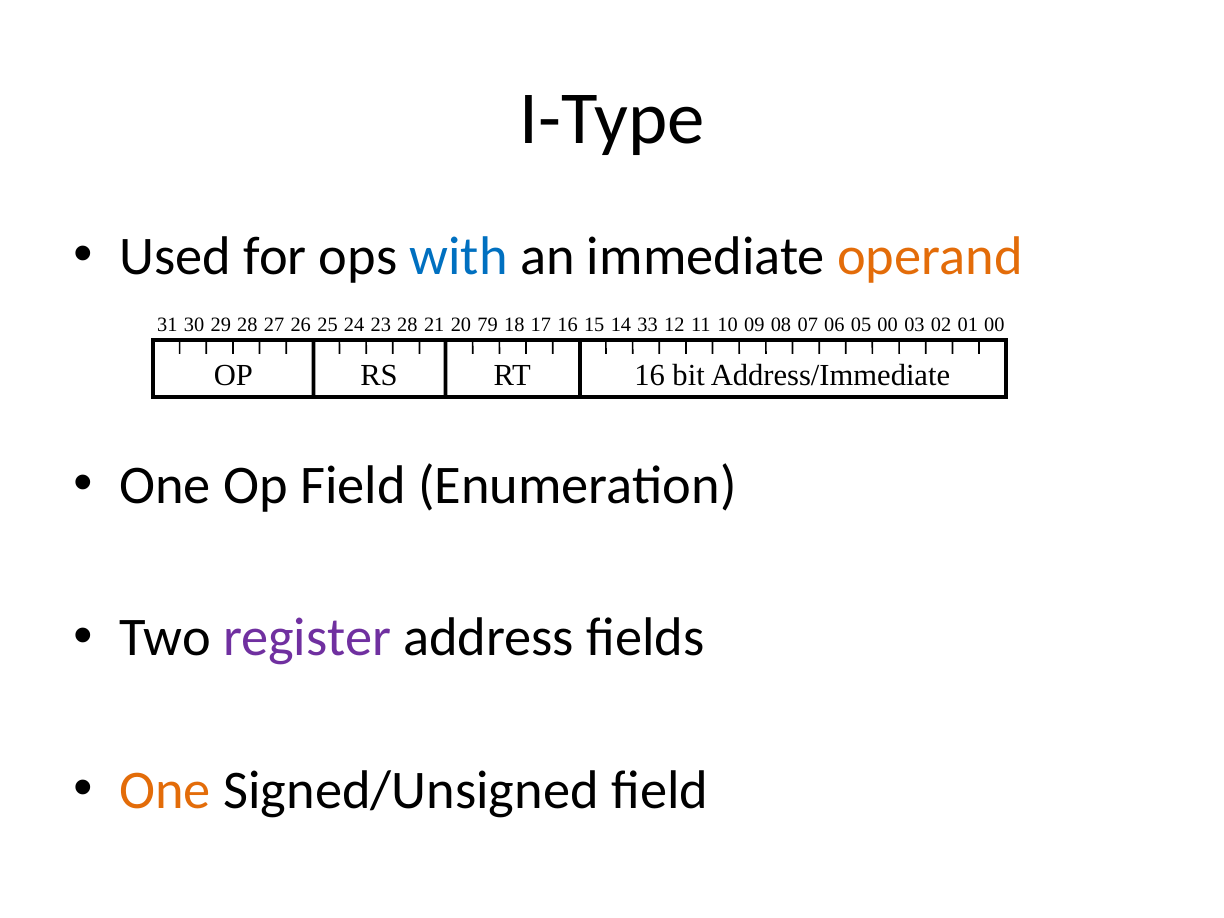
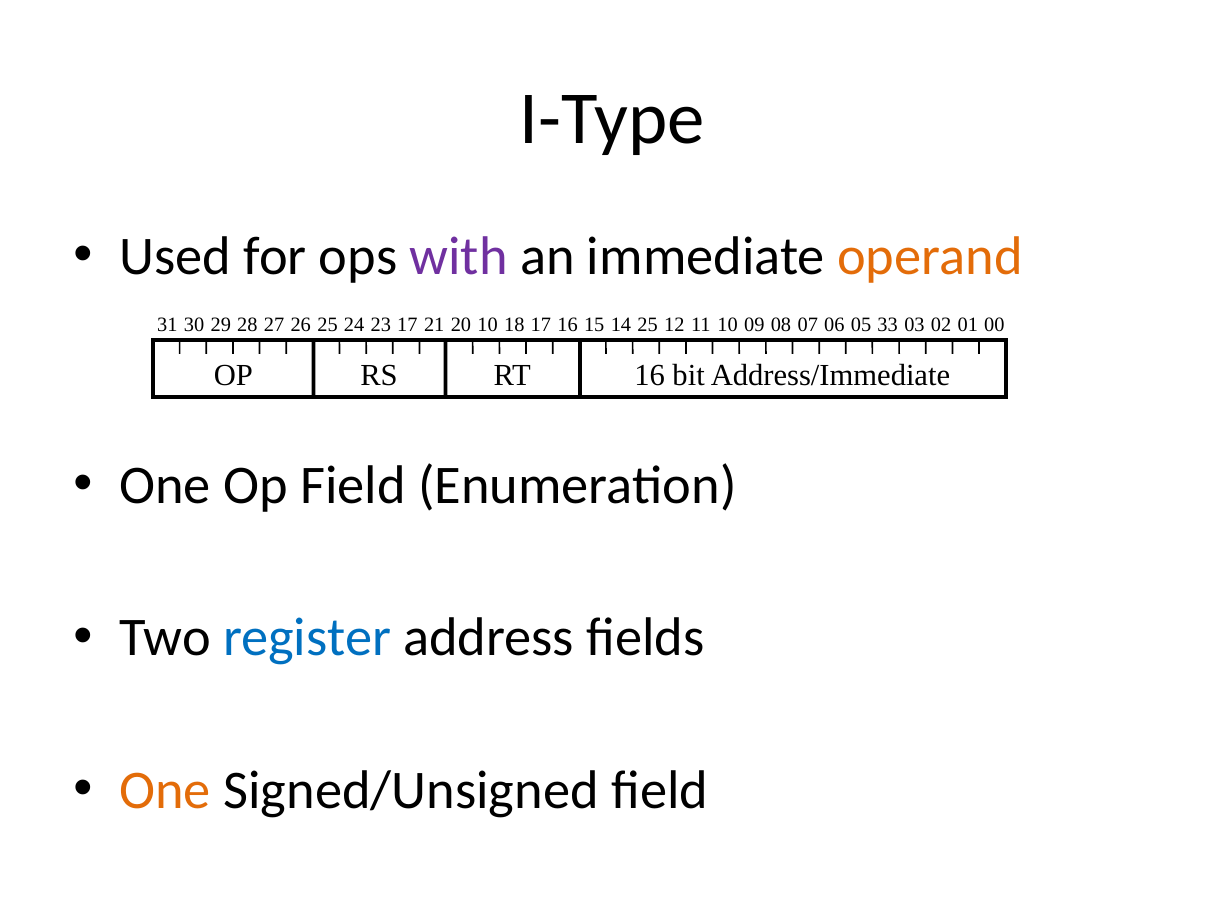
with colour: blue -> purple
23 28: 28 -> 17
20 79: 79 -> 10
14 33: 33 -> 25
05 00: 00 -> 33
register colour: purple -> blue
